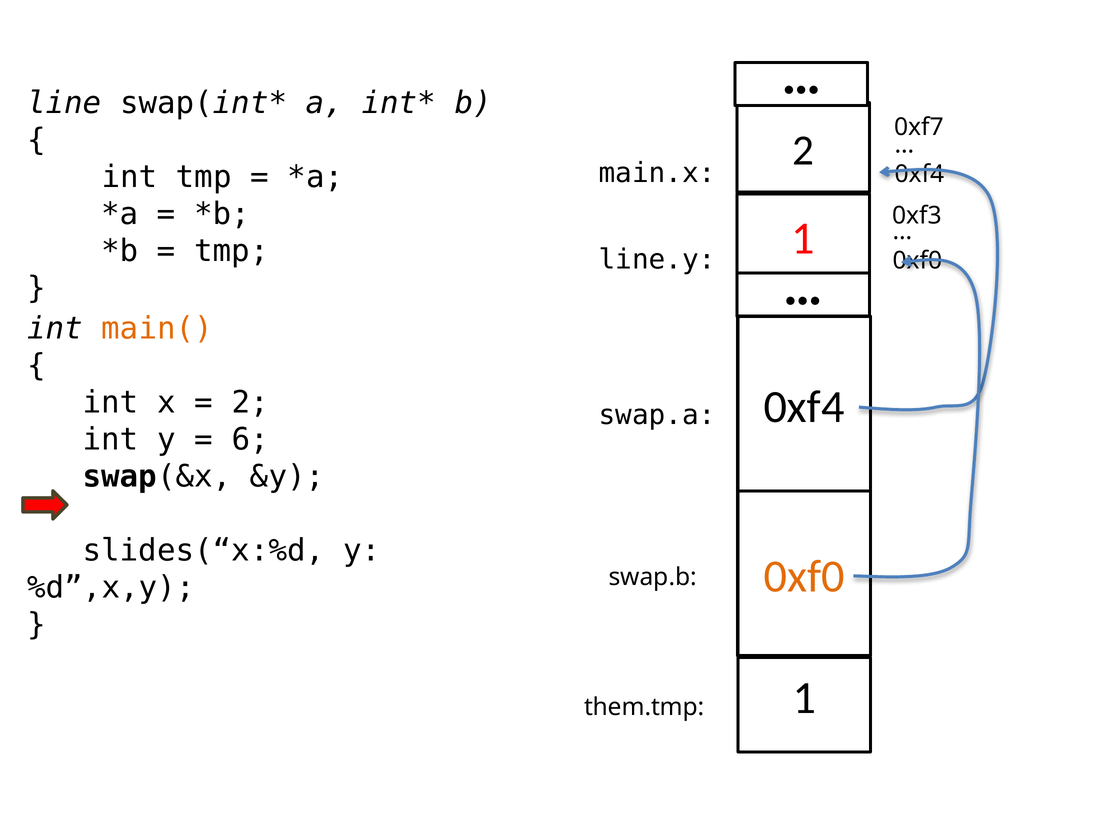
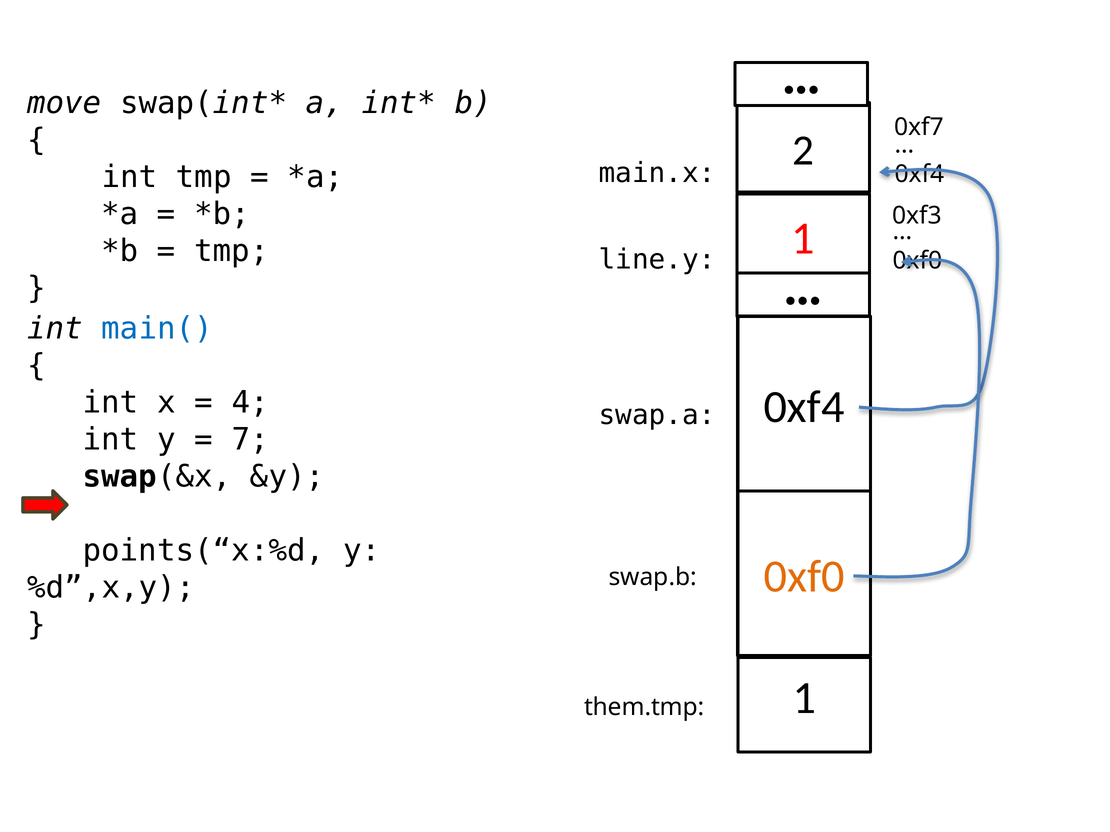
line: line -> move
main( colour: orange -> blue
2 at (250, 403): 2 -> 4
6: 6 -> 7
slides(“x:%d: slides(“x:%d -> points(“x:%d
